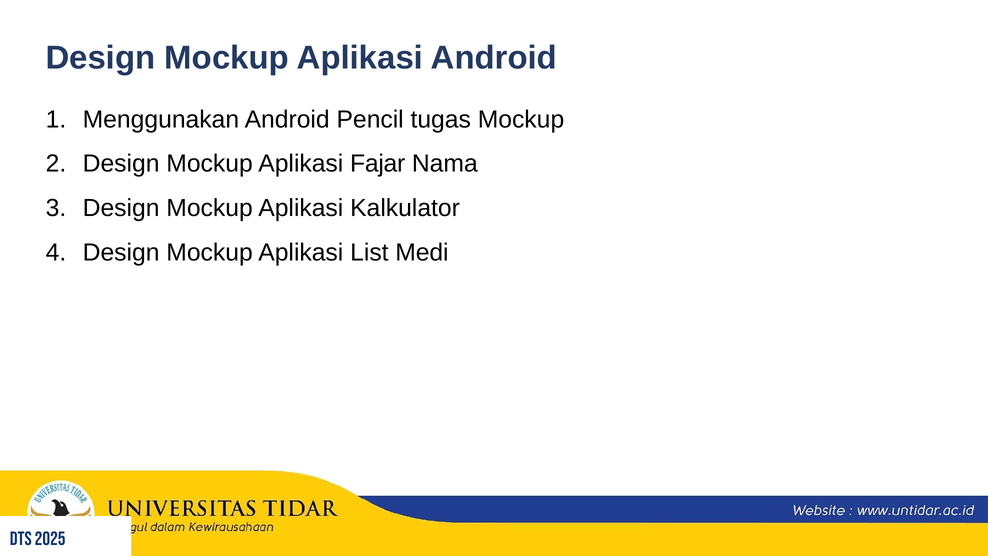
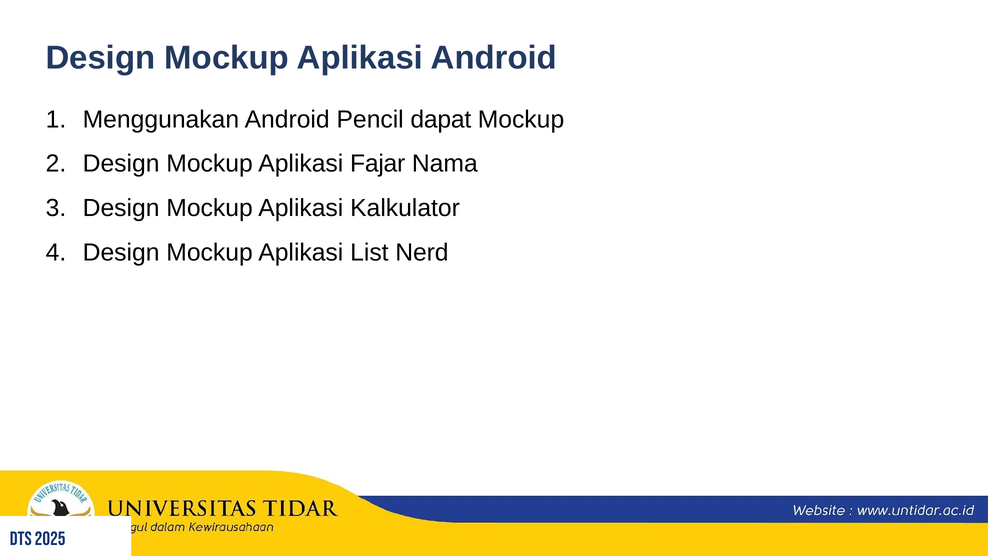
tugas: tugas -> dapat
Medi: Medi -> Nerd
